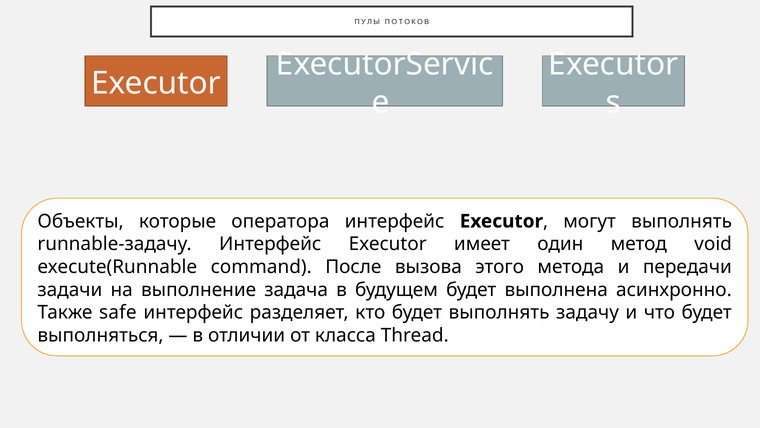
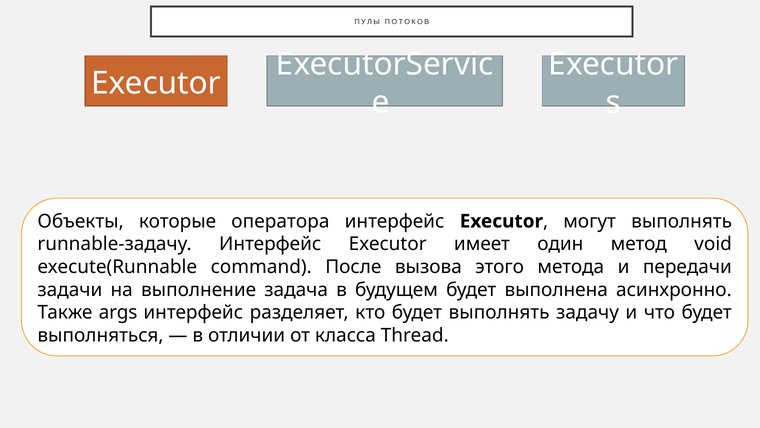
safe: safe -> args
